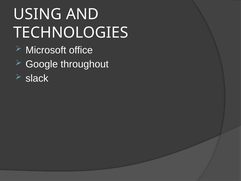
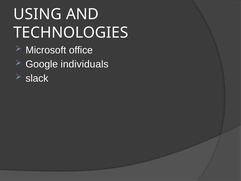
throughout: throughout -> individuals
